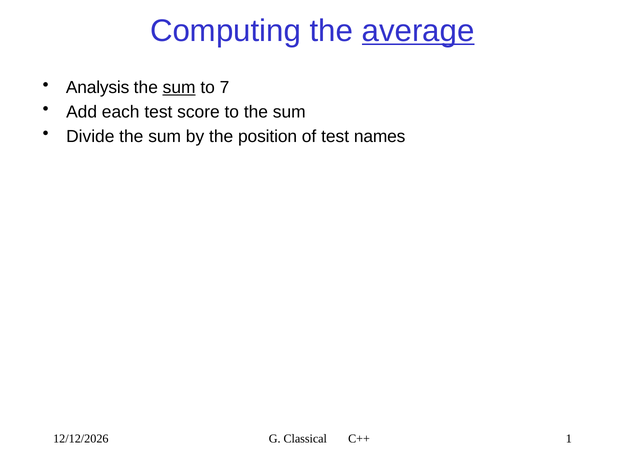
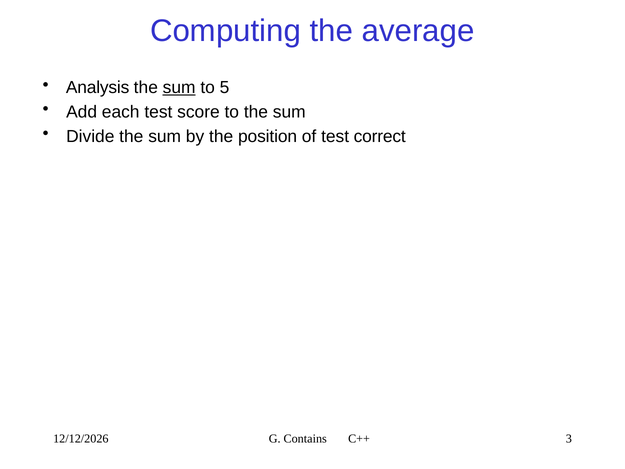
average underline: present -> none
7: 7 -> 5
names: names -> correct
Classical: Classical -> Contains
1: 1 -> 3
